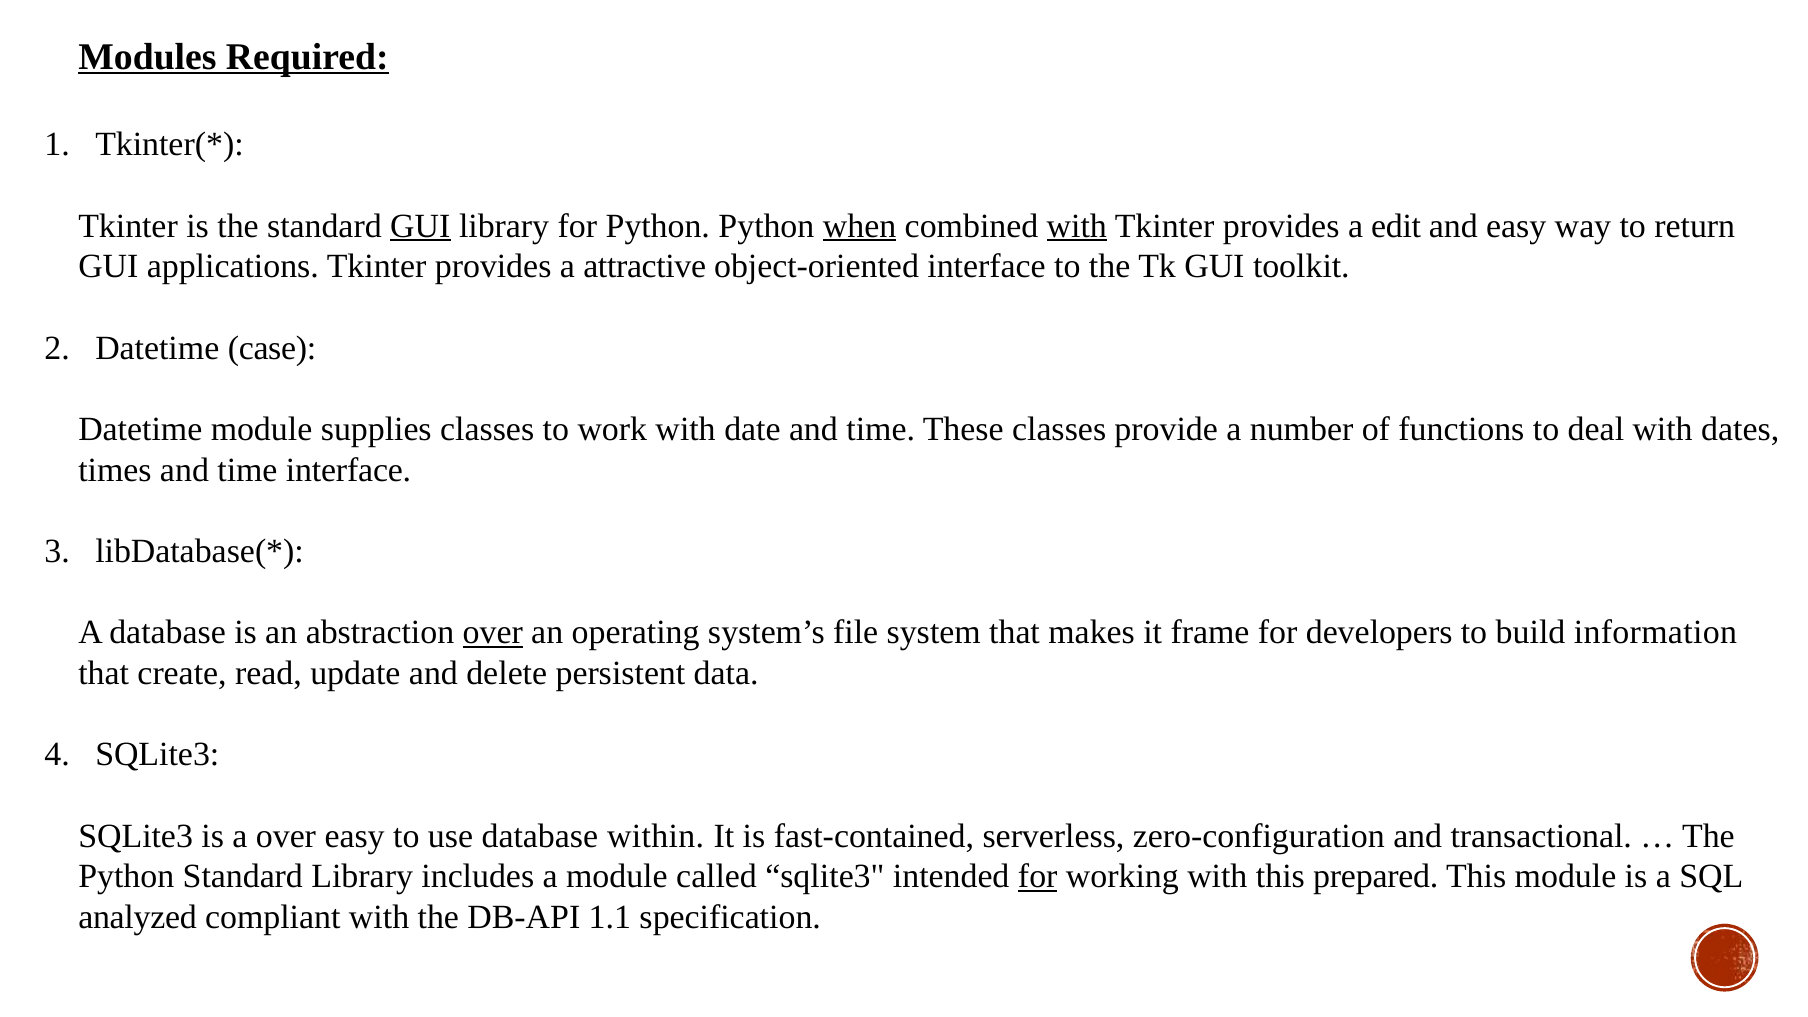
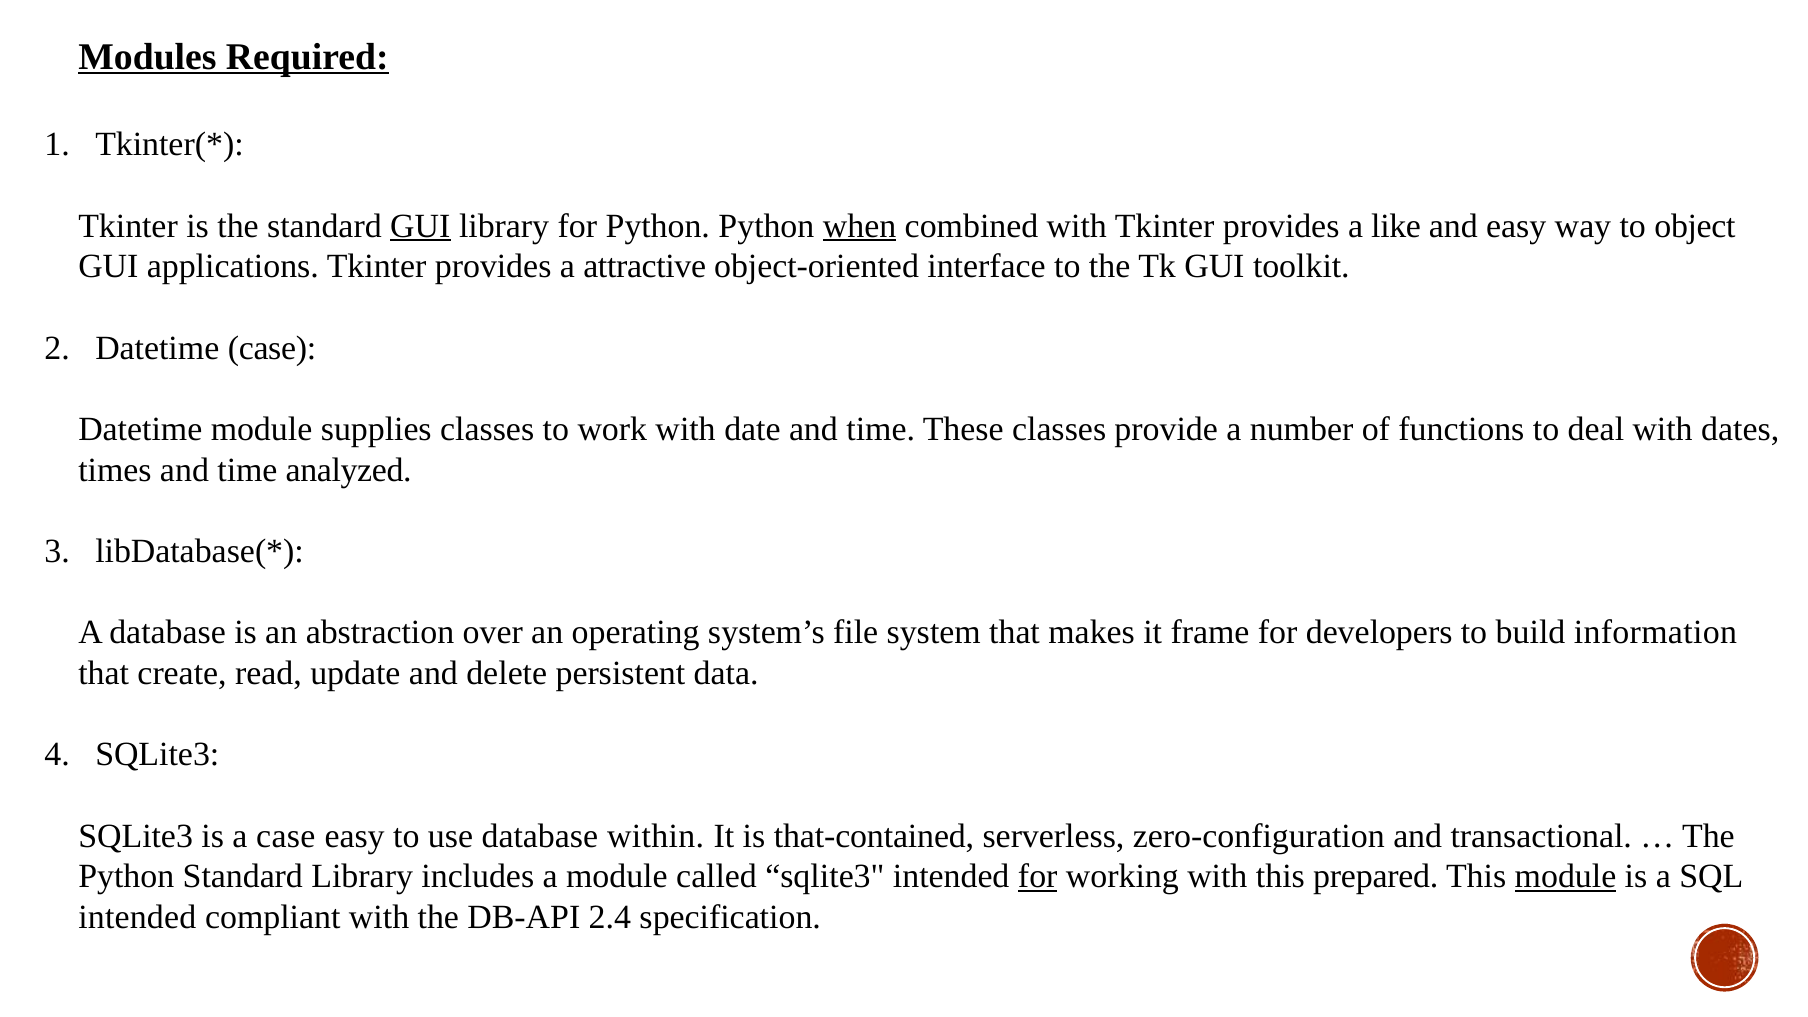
with at (1077, 226) underline: present -> none
edit: edit -> like
return: return -> object
time interface: interface -> analyzed
over at (493, 633) underline: present -> none
a over: over -> case
fast-contained: fast-contained -> that-contained
module at (1566, 877) underline: none -> present
analyzed at (138, 917): analyzed -> intended
1.1: 1.1 -> 2.4
